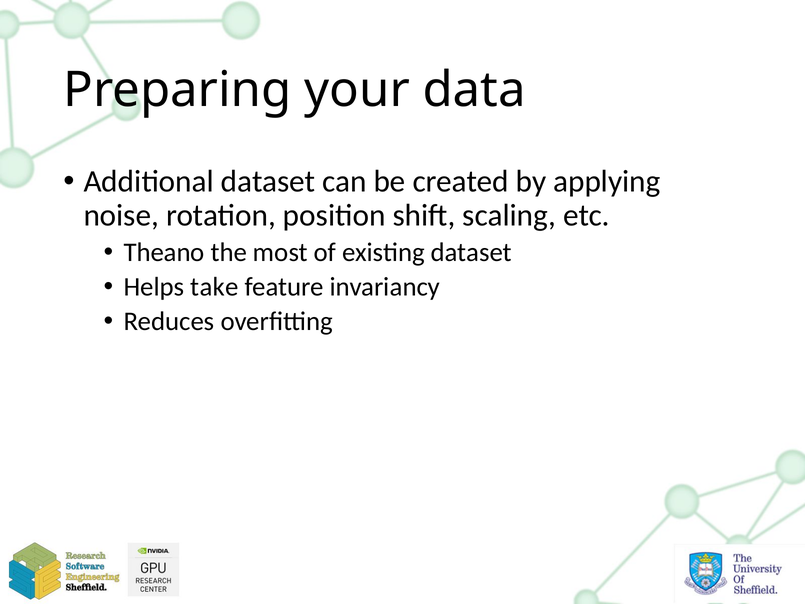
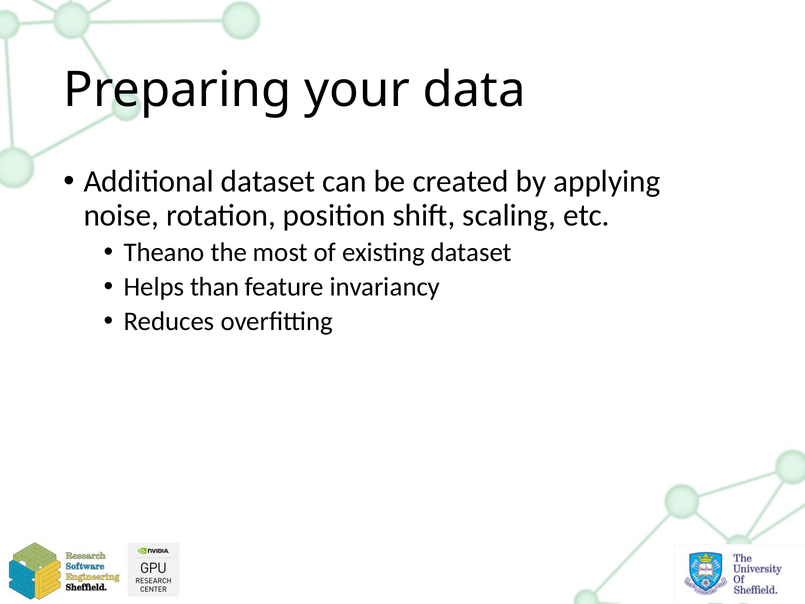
take: take -> than
